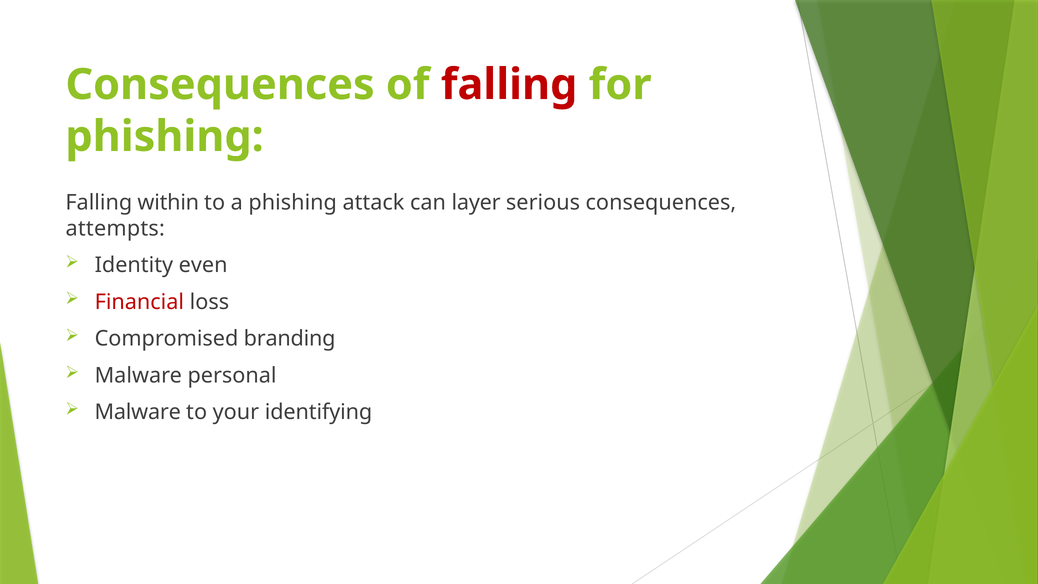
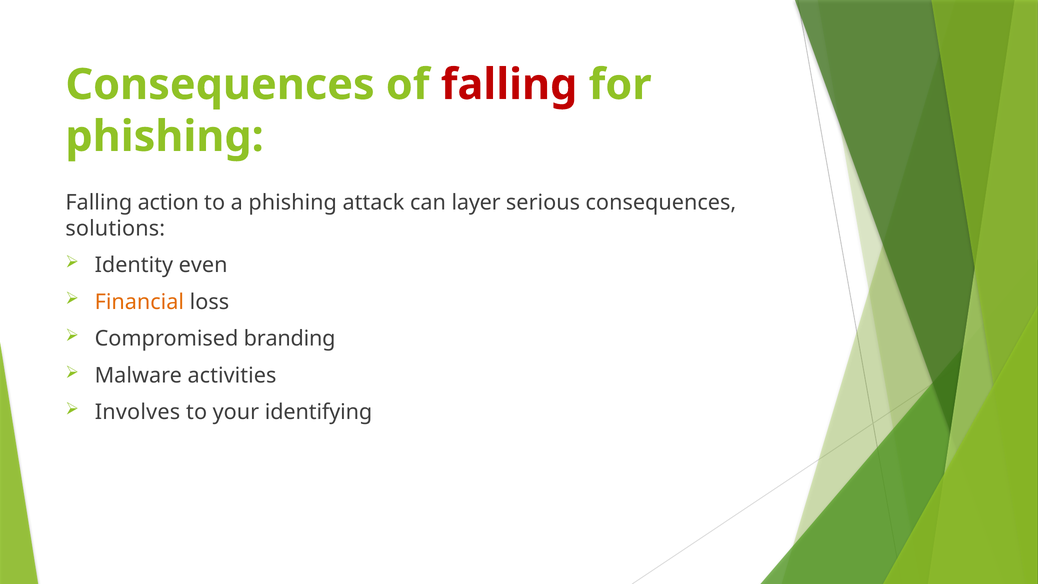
within: within -> action
attempts: attempts -> solutions
Financial colour: red -> orange
personal: personal -> activities
Malware at (138, 412): Malware -> Involves
